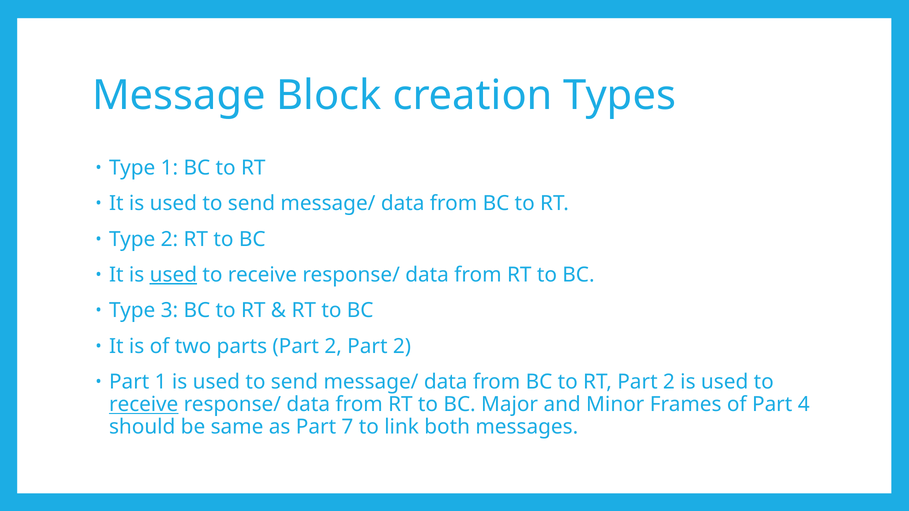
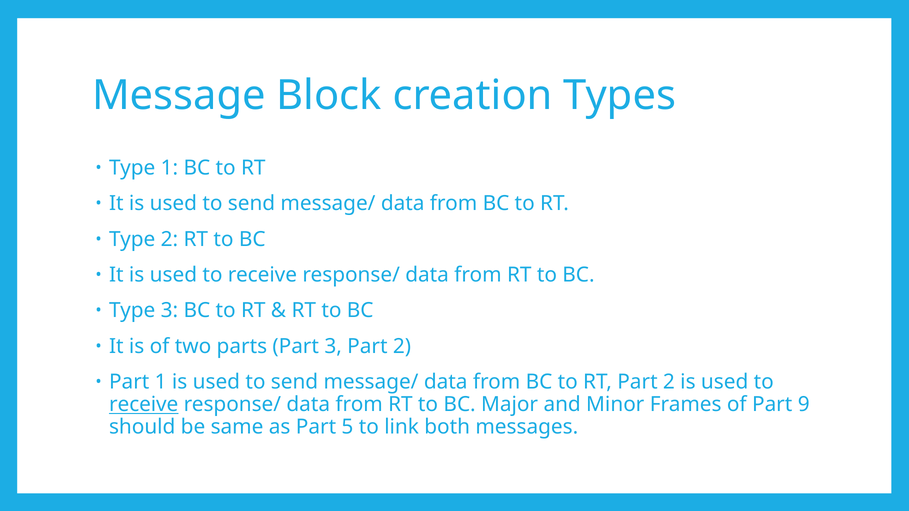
used at (173, 275) underline: present -> none
parts Part 2: 2 -> 3
4: 4 -> 9
7: 7 -> 5
